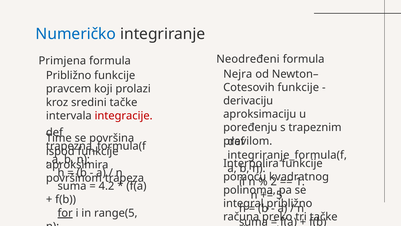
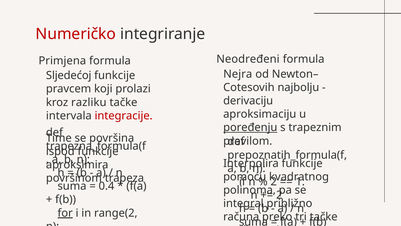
Numeričko colour: blue -> red
Približno at (69, 75): Približno -> Sljedećoj
funkcije at (298, 87): funkcije -> najbolju
sredini: sredini -> razliku
poređenju underline: none -> present
integriranje_formula(f: integriranje_formula(f -> prepoznatih_formula(f
4.2: 4.2 -> 0.4
5 at (279, 195): 5 -> 2
range(5 at (116, 213): range(5 -> range(2
